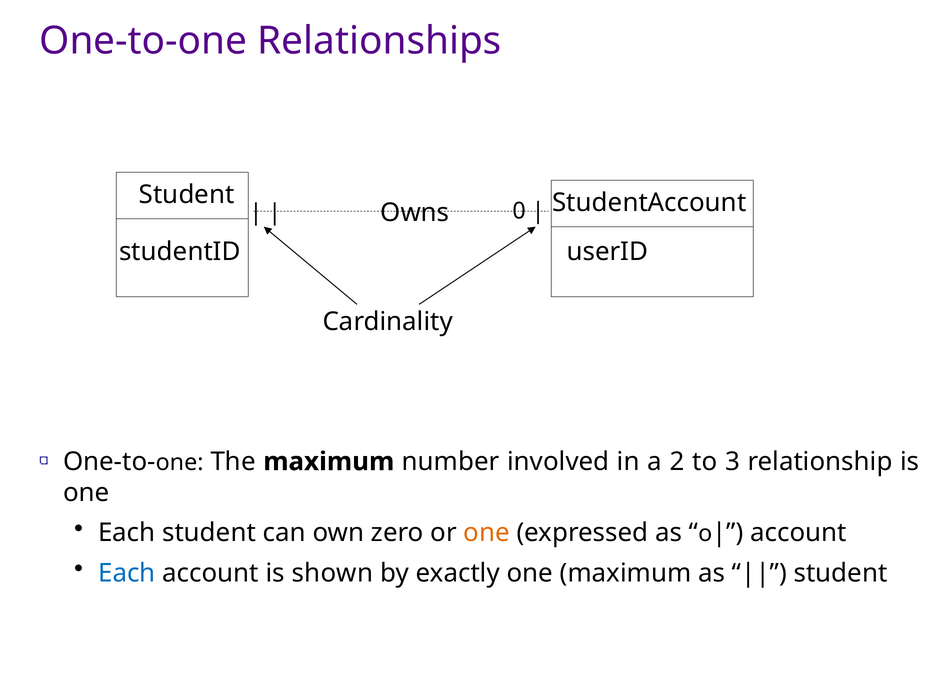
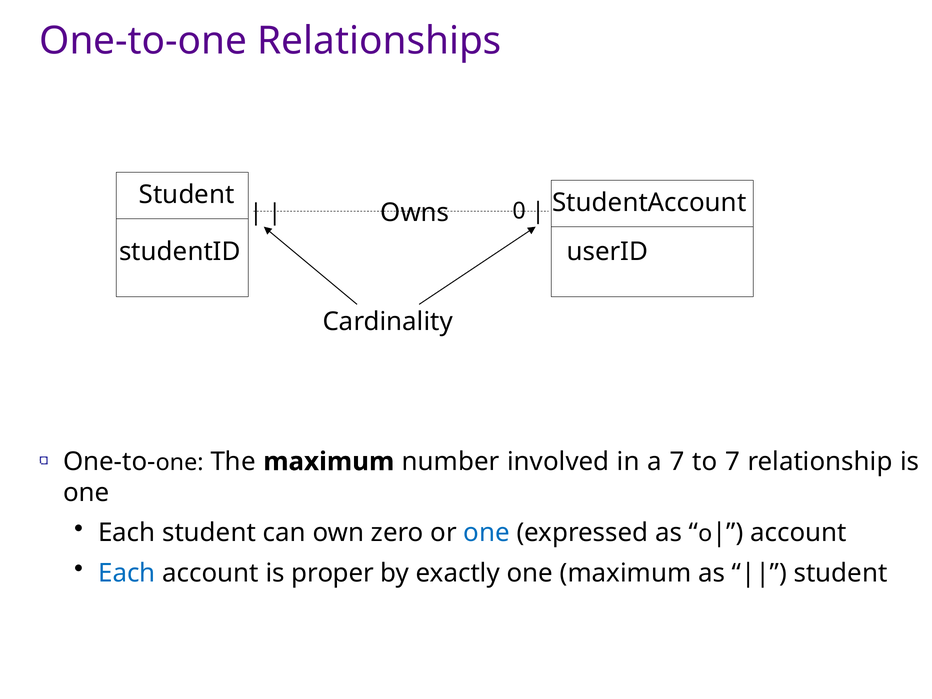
a 2: 2 -> 7
to 3: 3 -> 7
one at (487, 533) colour: orange -> blue
shown: shown -> proper
